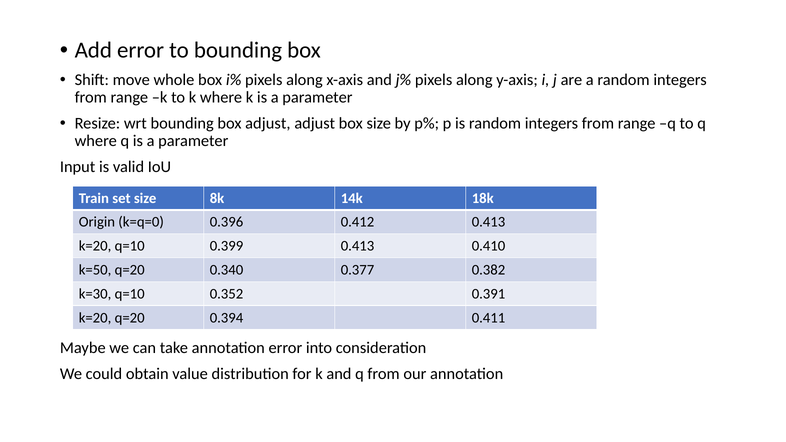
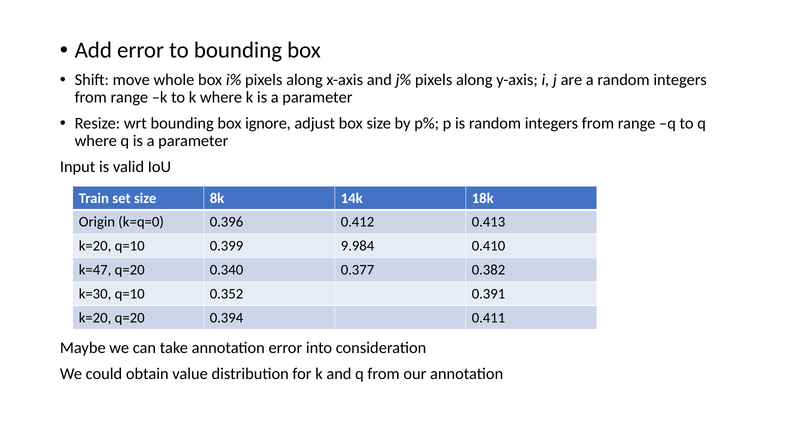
box adjust: adjust -> ignore
0.399 0.413: 0.413 -> 9.984
k=50: k=50 -> k=47
